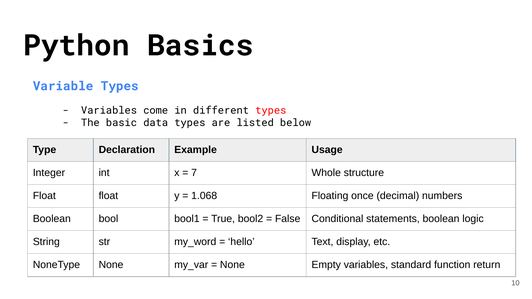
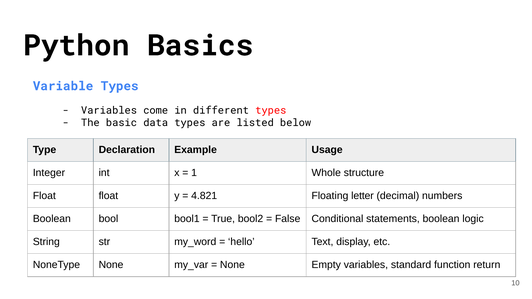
7: 7 -> 1
1.068: 1.068 -> 4.821
once: once -> letter
